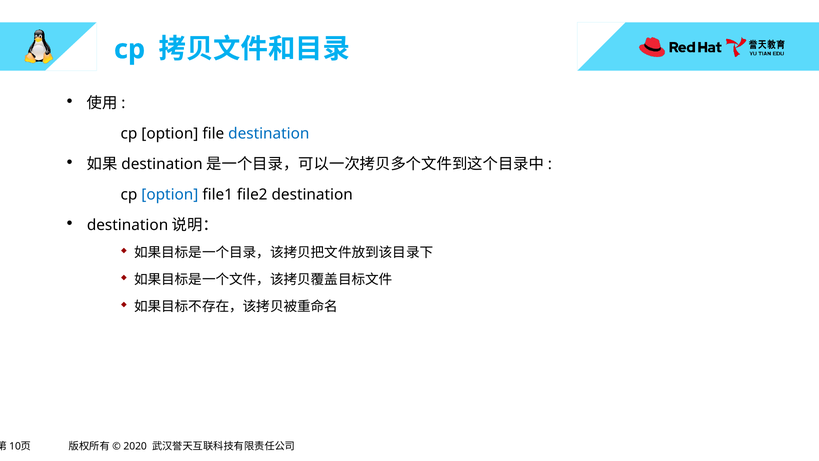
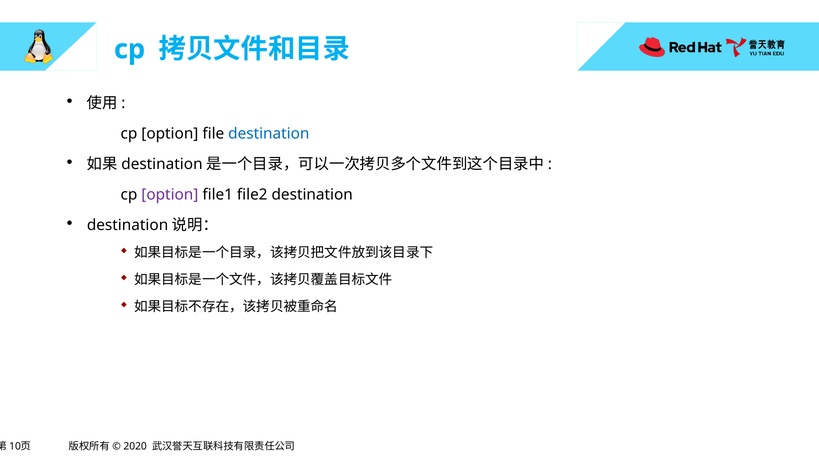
option at (170, 194) colour: blue -> purple
